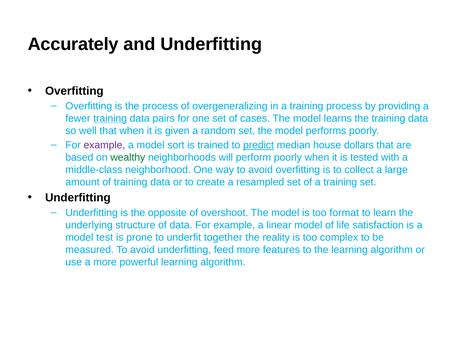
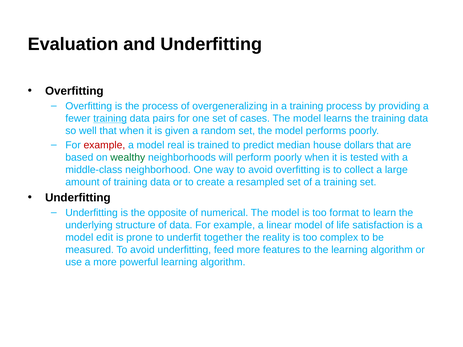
Accurately: Accurately -> Evaluation
example at (104, 145) colour: purple -> red
sort: sort -> real
predict underline: present -> none
overshoot: overshoot -> numerical
test: test -> edit
